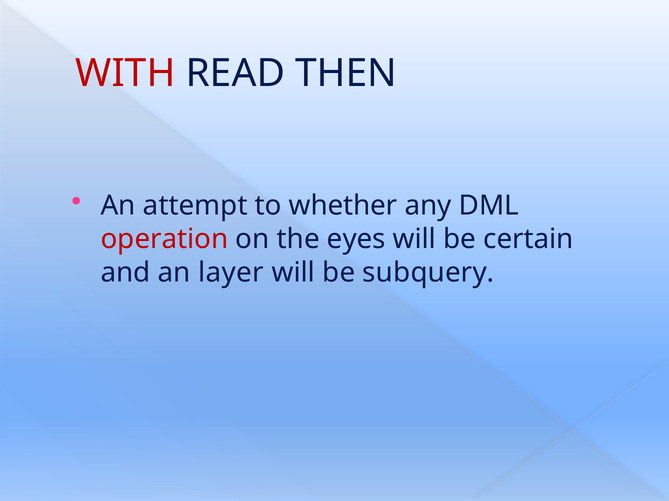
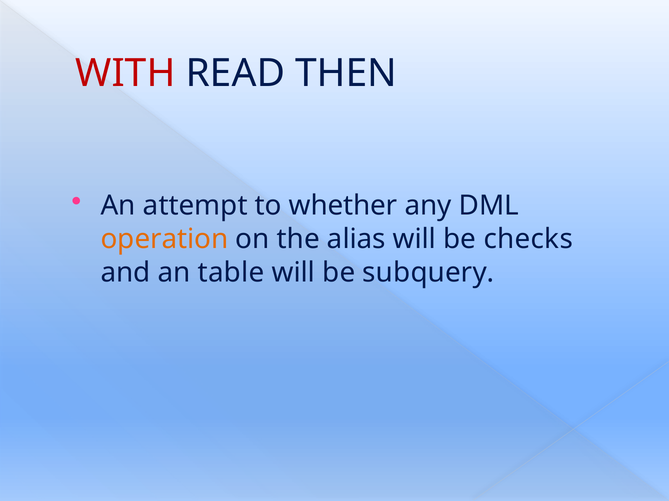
operation colour: red -> orange
eyes: eyes -> alias
certain: certain -> checks
layer: layer -> table
